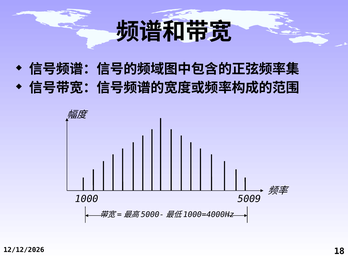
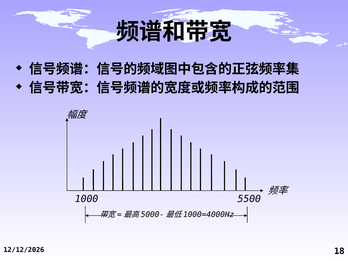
5009: 5009 -> 5500
